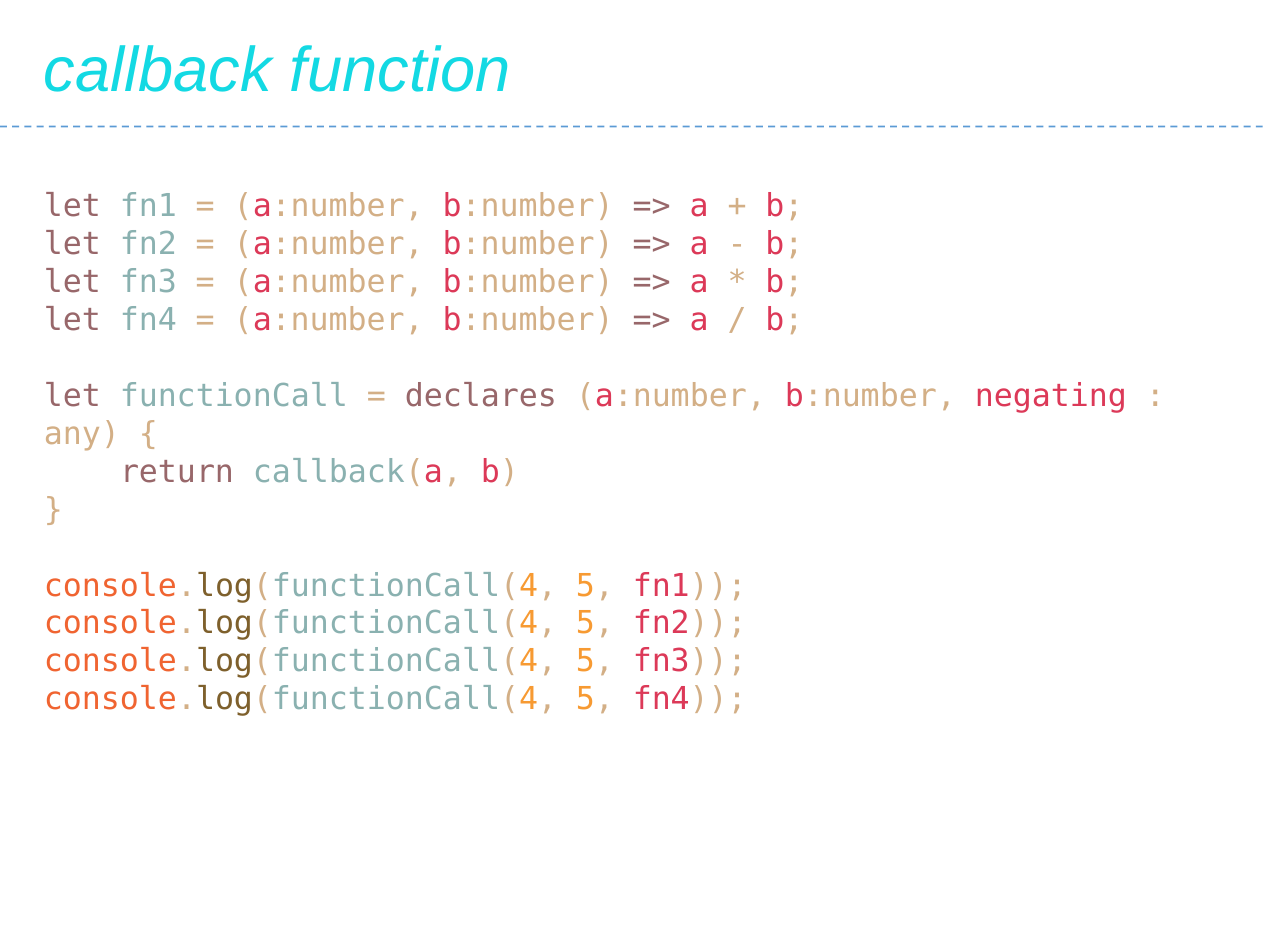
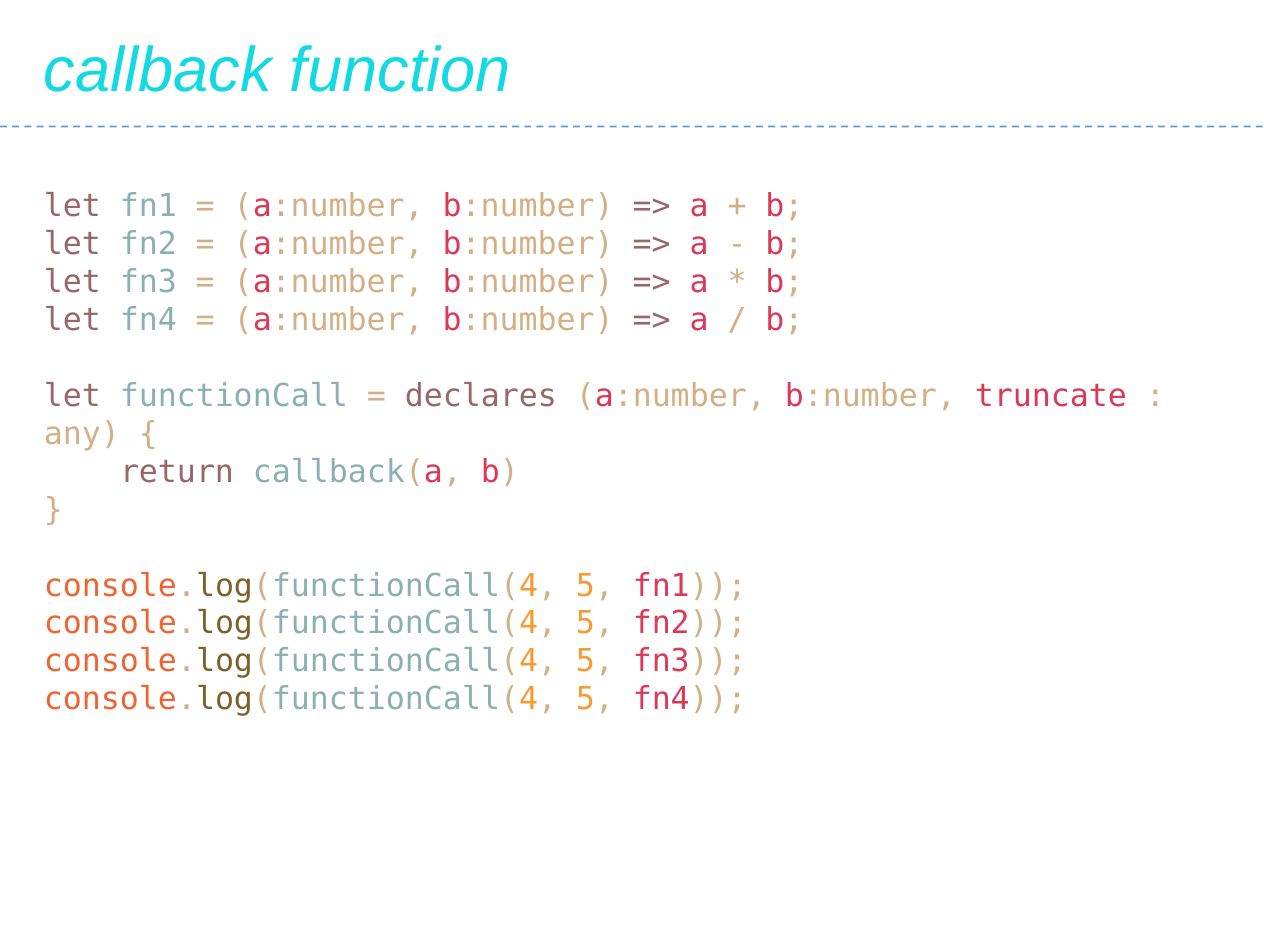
negating: negating -> truncate
